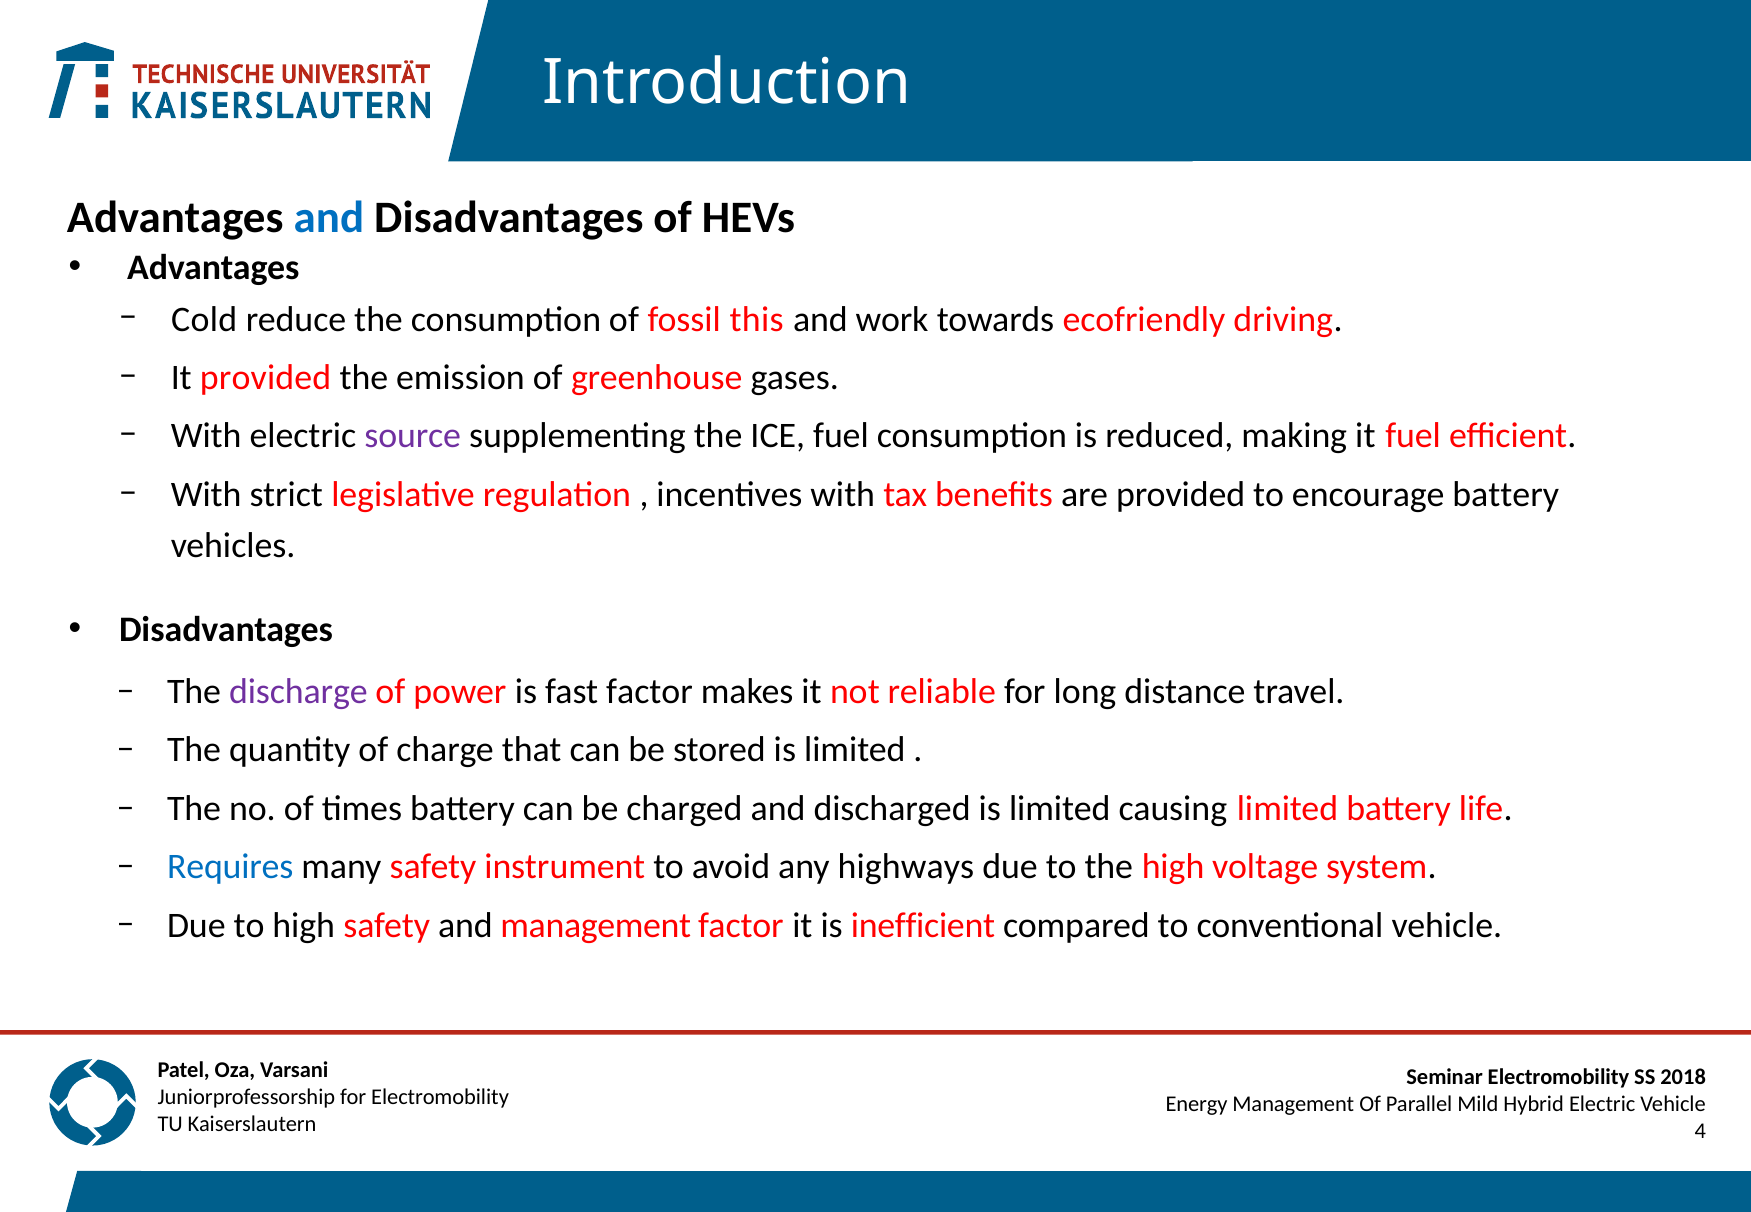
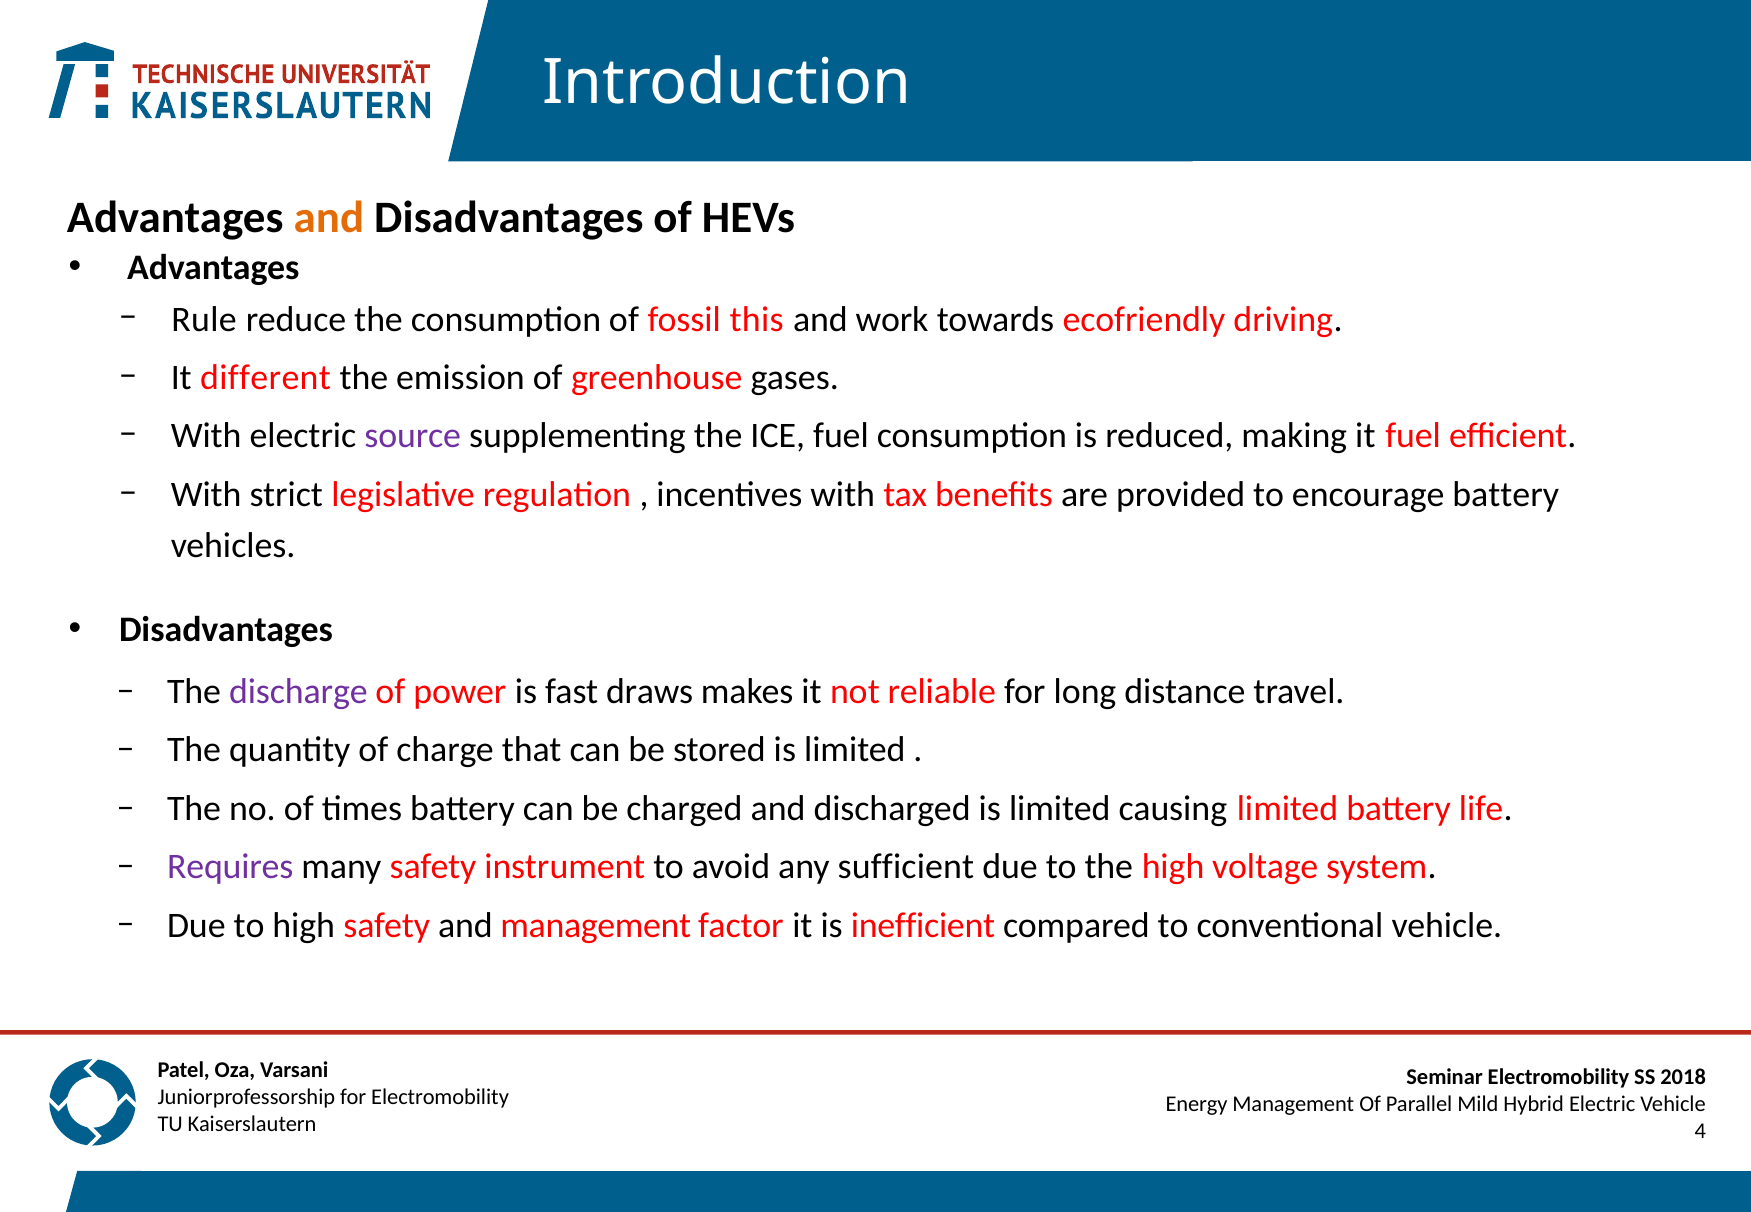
and at (329, 217) colour: blue -> orange
Cold: Cold -> Rule
It provided: provided -> different
fast factor: factor -> draws
Requires colour: blue -> purple
highways: highways -> sufficient
